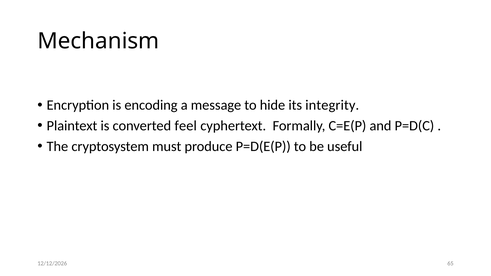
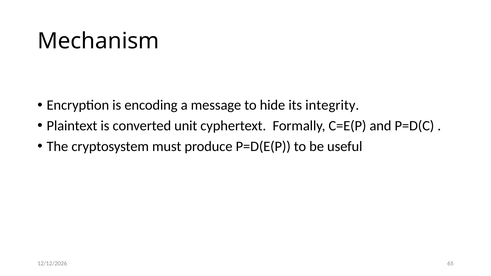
feel: feel -> unit
